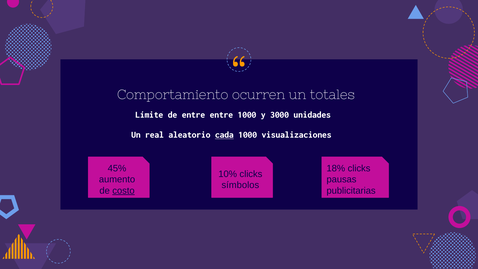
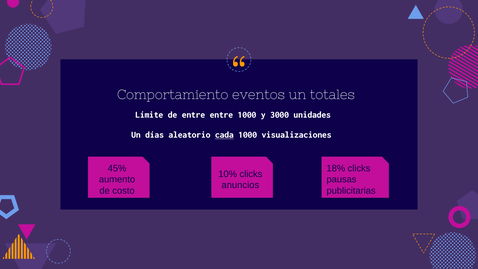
ocurren: ocurren -> eventos
real: real -> días
símbolos: símbolos -> anuncios
costo underline: present -> none
